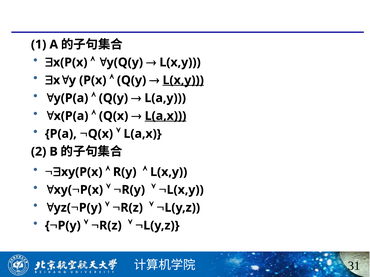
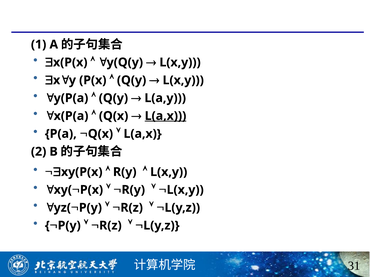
L(x,y at (183, 80) underline: present -> none
